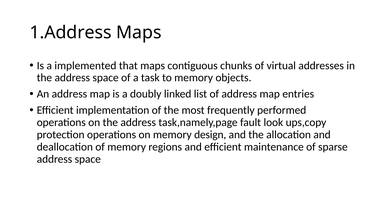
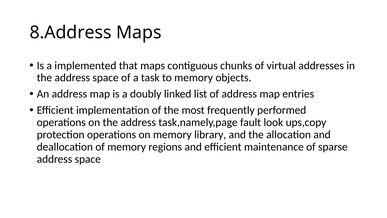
1.Address: 1.Address -> 8.Address
design: design -> library
